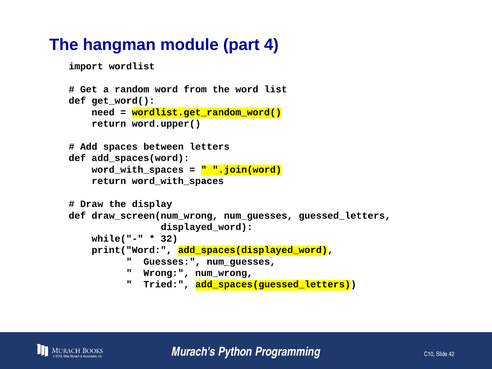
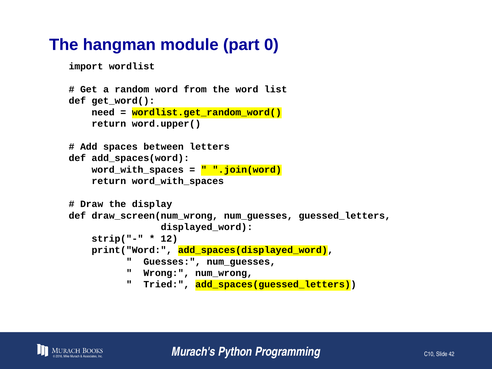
4: 4 -> 0
while("-: while("- -> strip("-
32: 32 -> 12
